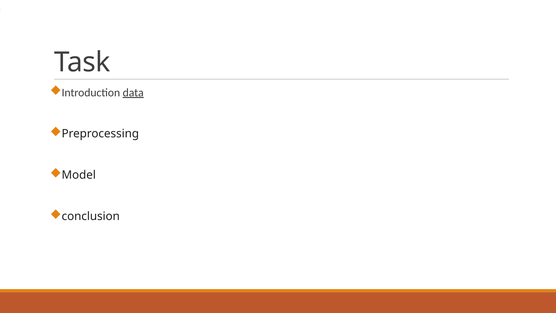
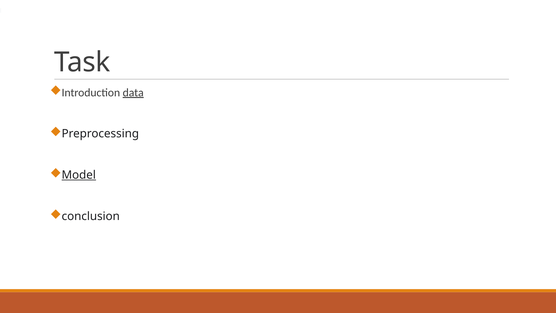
Model underline: none -> present
